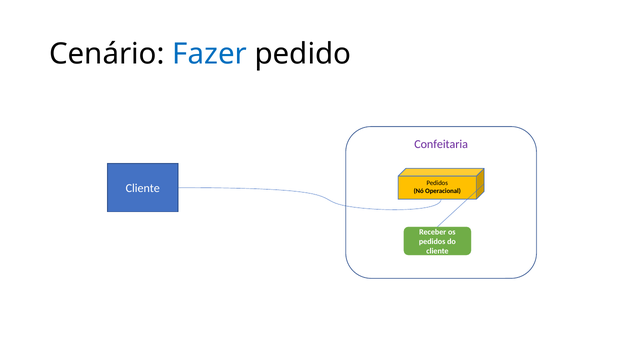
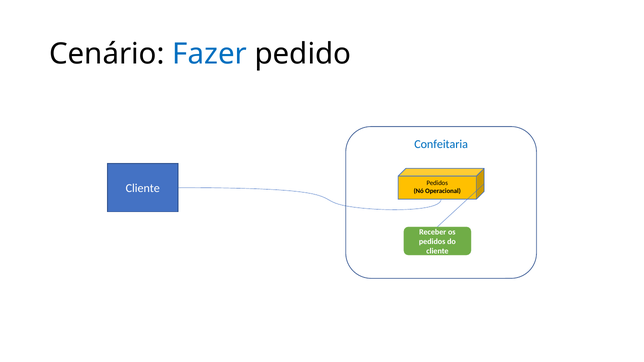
Confeitaria colour: purple -> blue
